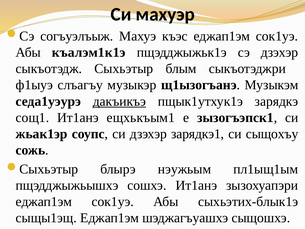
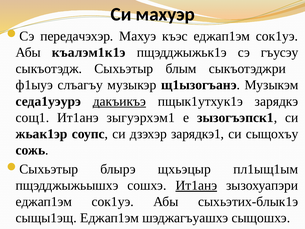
согъуэлъыж: согъуэлъыж -> передачэхэр
сэ дзэхэр: дзэхэр -> гъусэу
ещхькъым1: ещхькъым1 -> зыгуэрхэм1
нэужьым: нэужьым -> щхьэцыр
Ит1анэ at (196, 185) underline: none -> present
